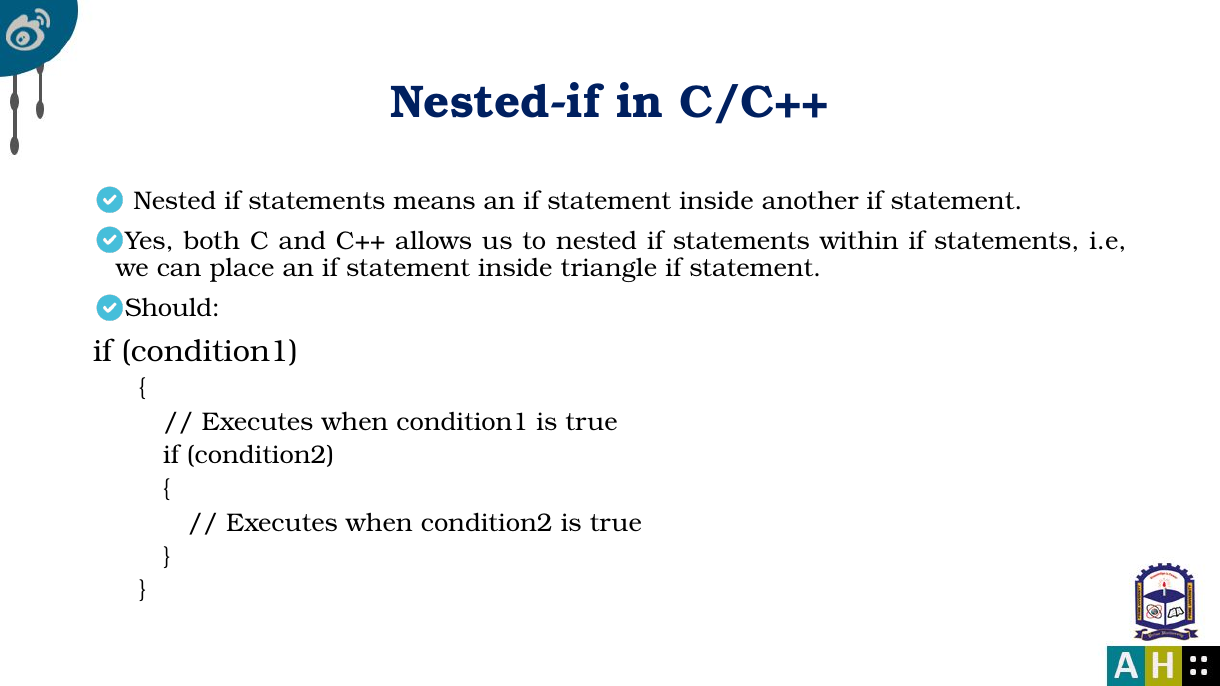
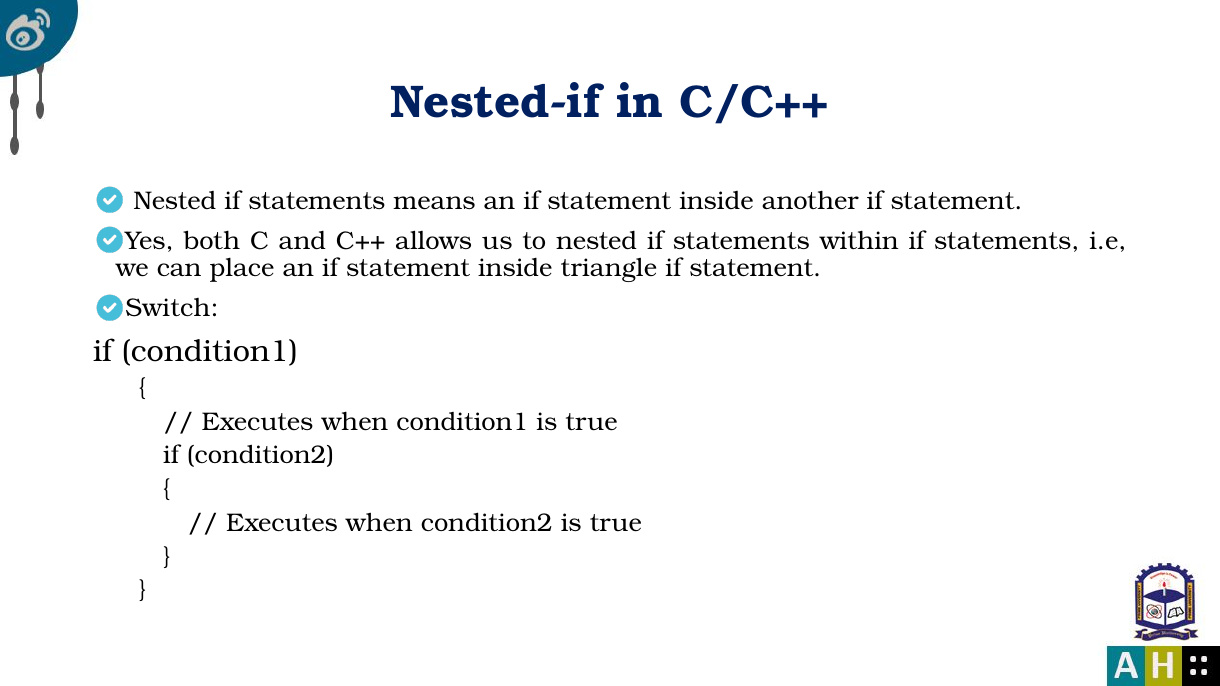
Should: Should -> Switch
